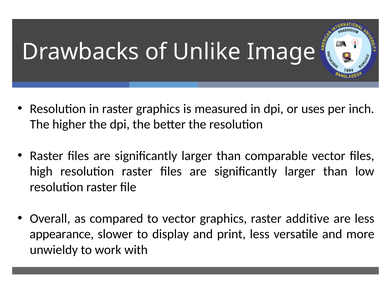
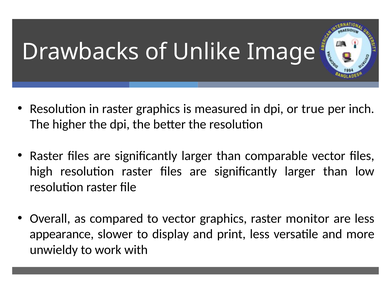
uses: uses -> true
additive: additive -> monitor
